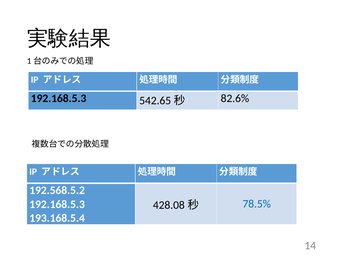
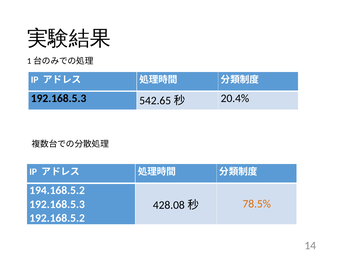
82.6%: 82.6% -> 20.4%
192.568.5.2: 192.568.5.2 -> 194.168.5.2
78.5% colour: blue -> orange
193.168.5.4: 193.168.5.4 -> 192.168.5.2
